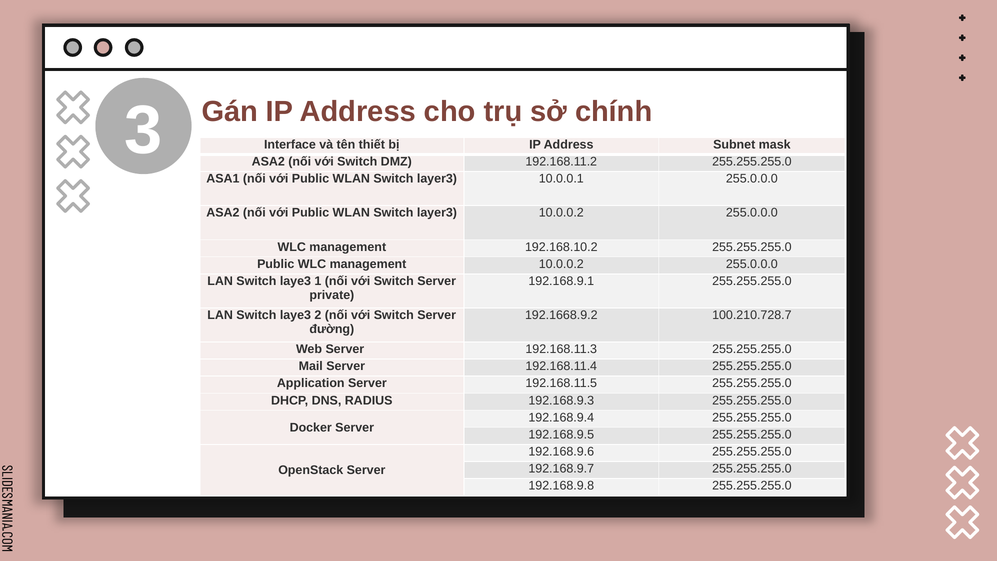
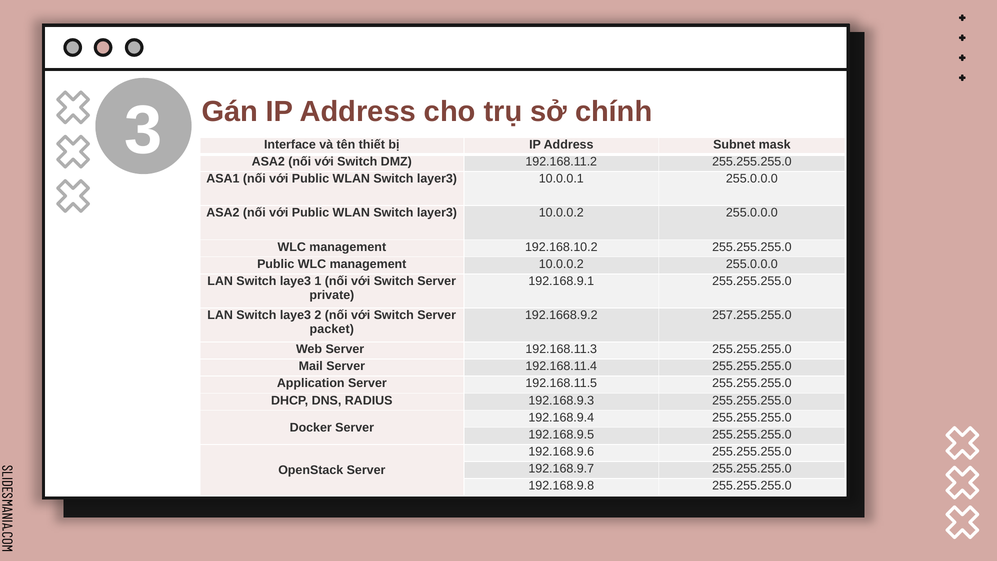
100.210.728.7: 100.210.728.7 -> 257.255.255.0
đường: đường -> packet
